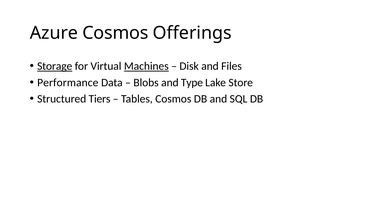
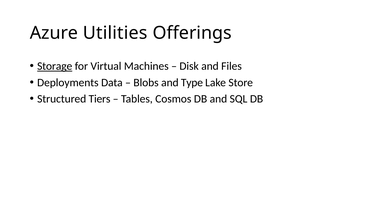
Azure Cosmos: Cosmos -> Utilities
Machines underline: present -> none
Performance: Performance -> Deployments
